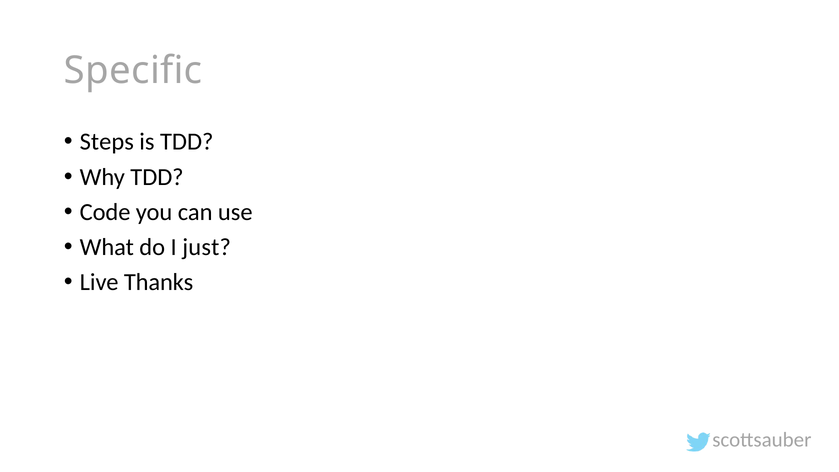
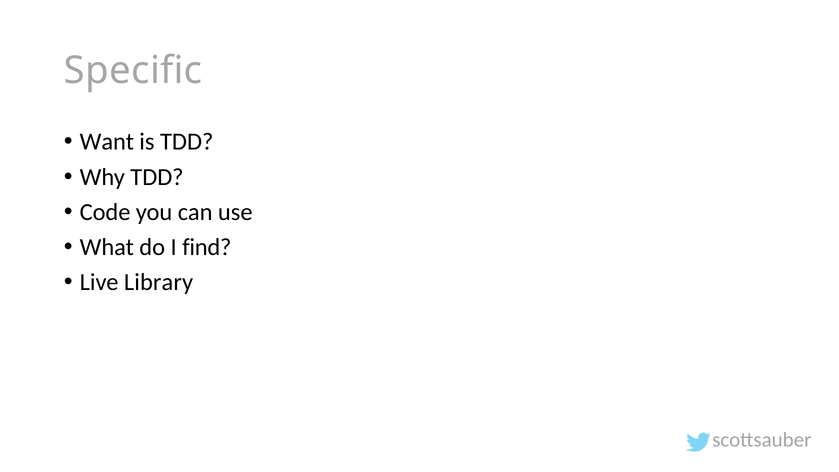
Steps: Steps -> Want
just: just -> find
Thanks: Thanks -> Library
